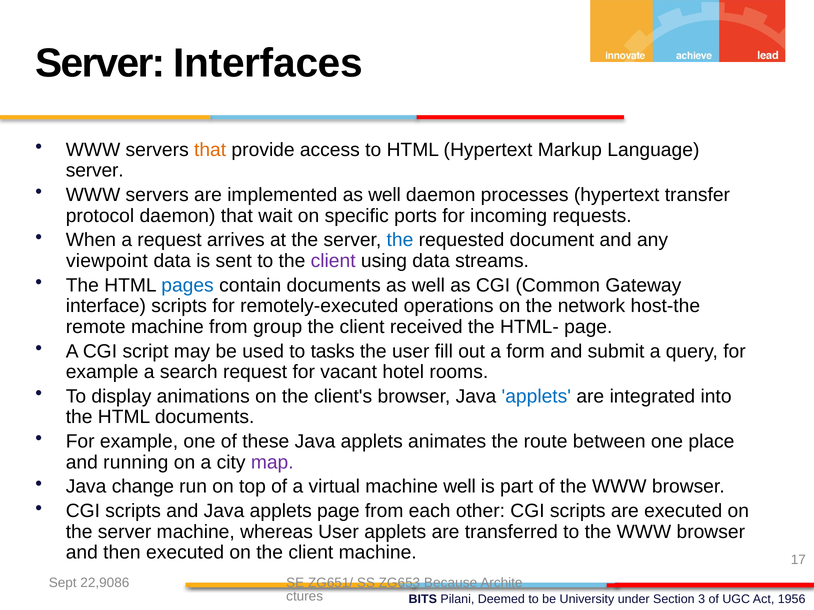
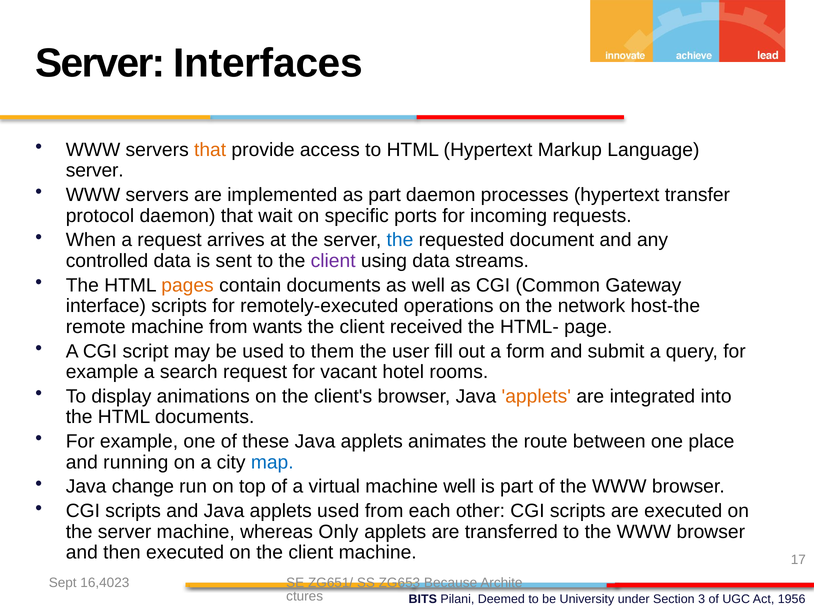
implemented as well: well -> part
viewpoint: viewpoint -> controlled
pages colour: blue -> orange
group: group -> wants
tasks: tasks -> them
applets at (536, 397) colour: blue -> orange
map colour: purple -> blue
applets page: page -> used
whereas User: User -> Only
22,9086: 22,9086 -> 16,4023
